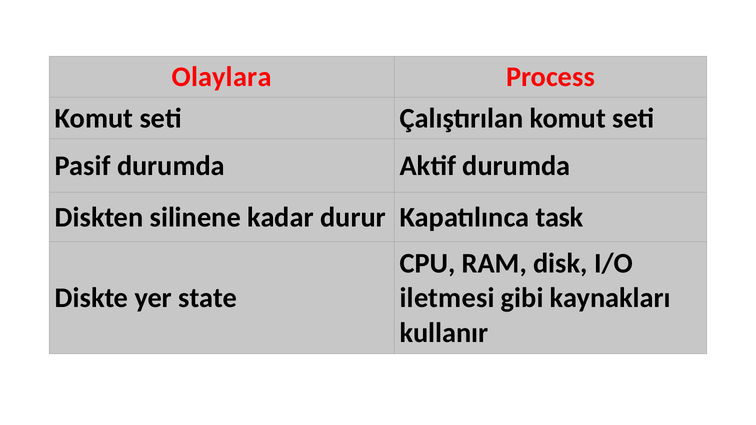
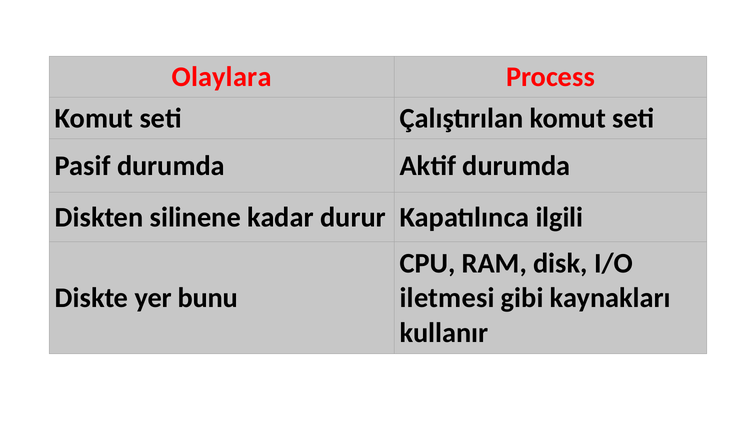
task: task -> ilgili
state: state -> bunu
